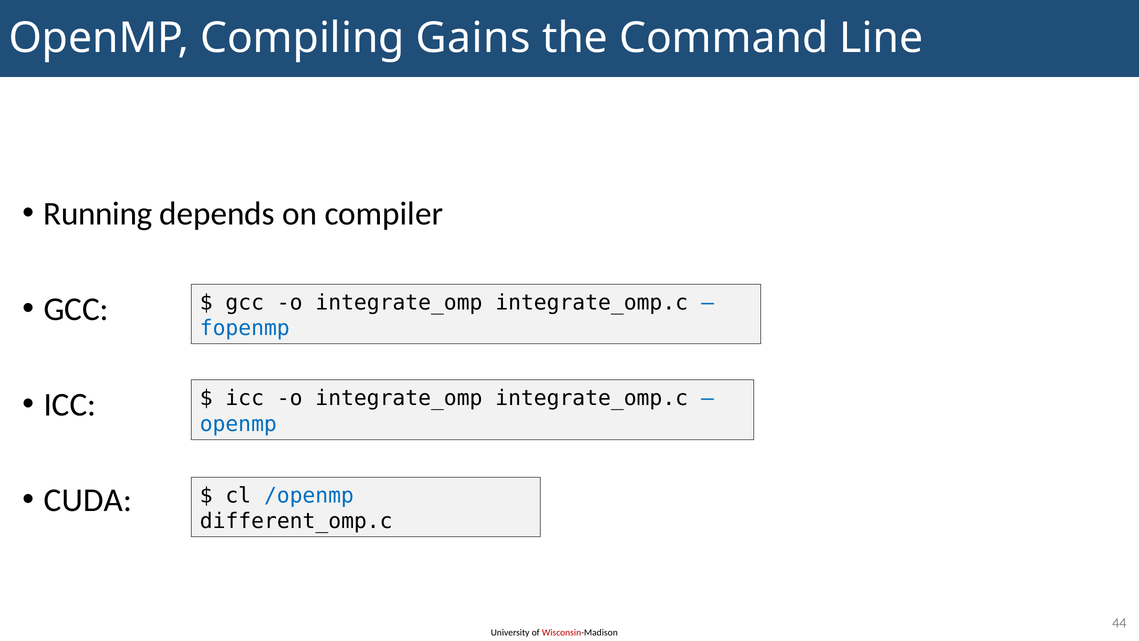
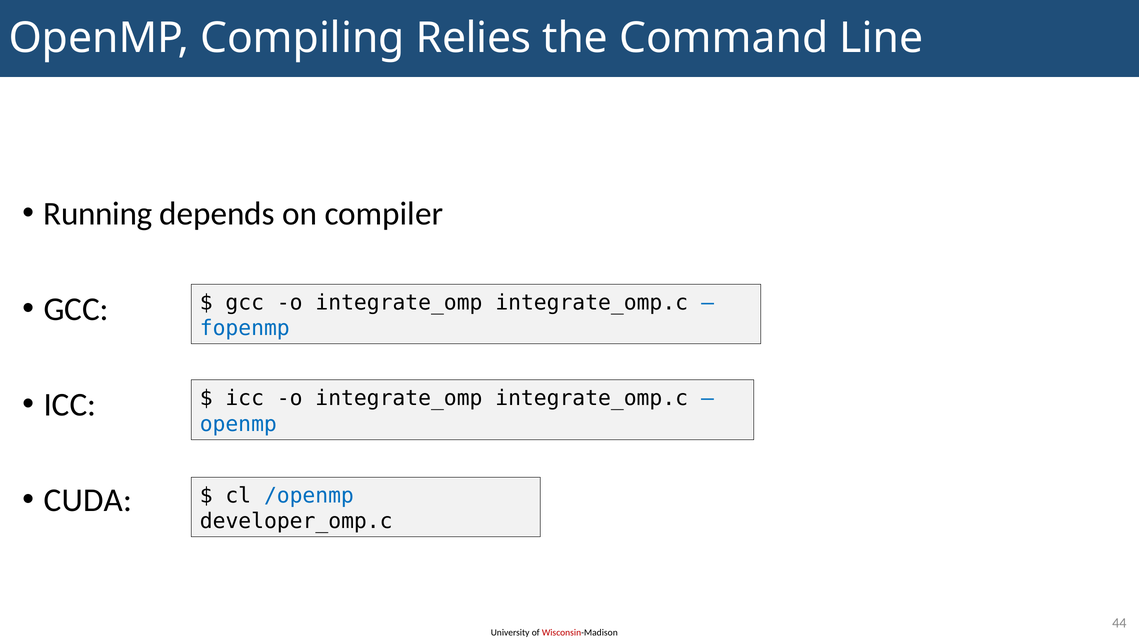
Gains: Gains -> Relies
different_omp.c: different_omp.c -> developer_omp.c
